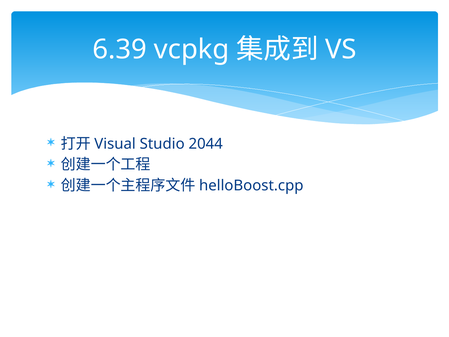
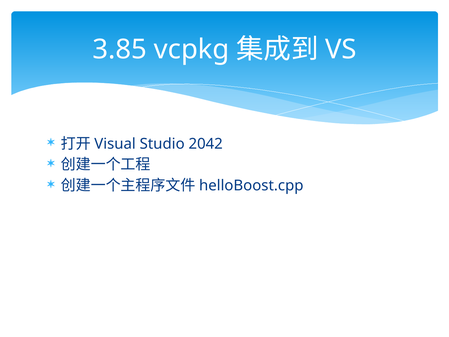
6.39: 6.39 -> 3.85
2044: 2044 -> 2042
